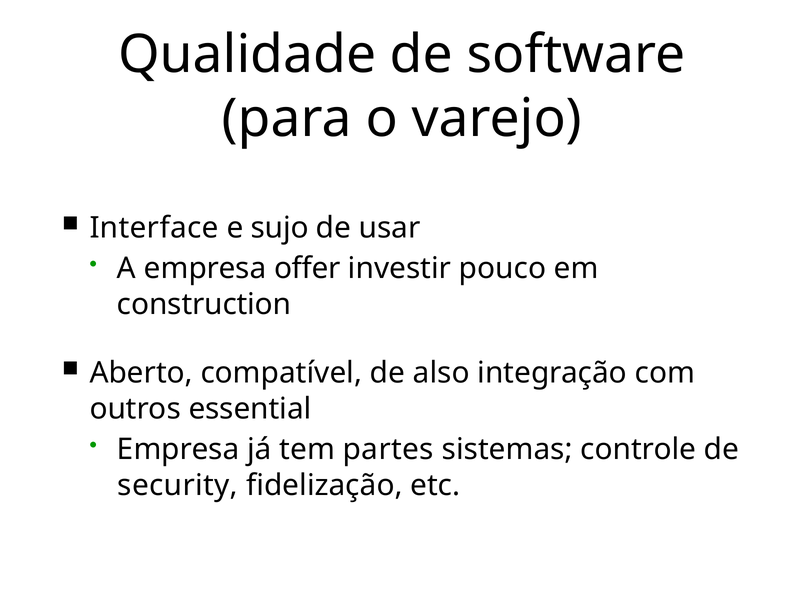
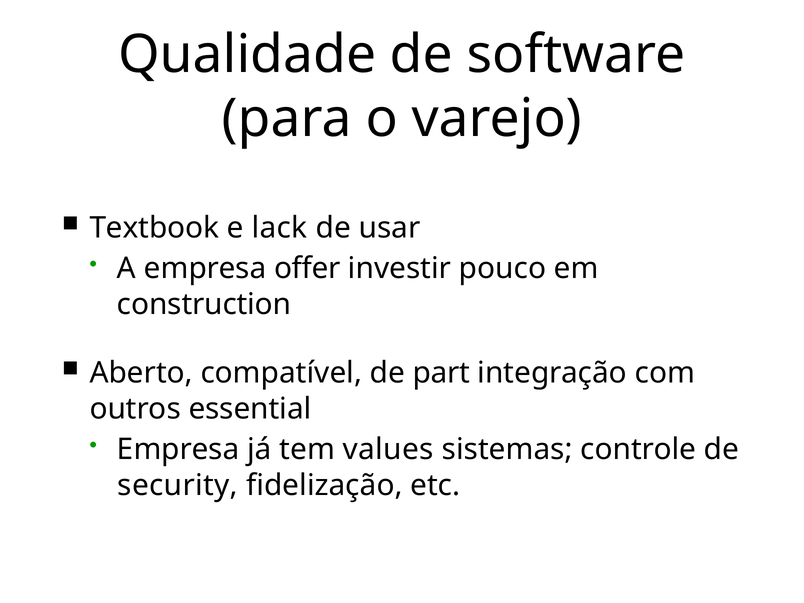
Interface: Interface -> Textbook
sujo: sujo -> lack
also: also -> part
partes: partes -> values
